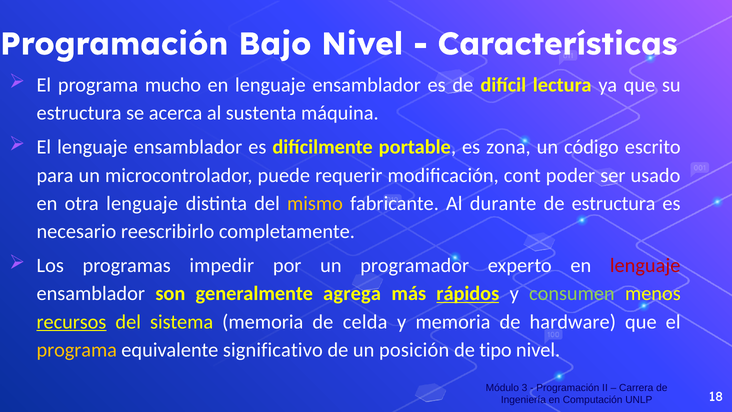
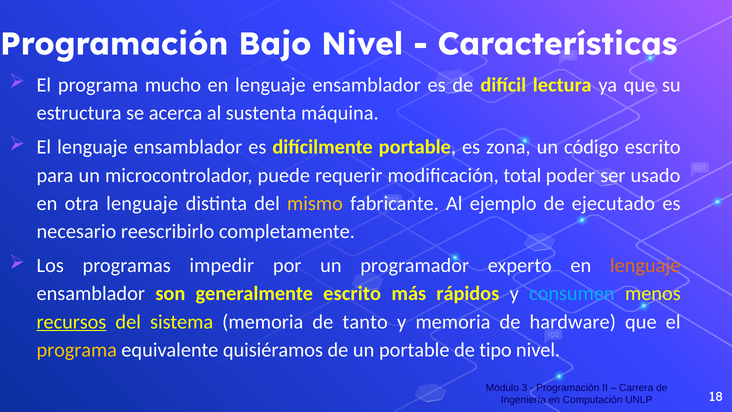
cont: cont -> total
durante: durante -> ejemplo
de estructura: estructura -> ejecutado
lenguaje at (645, 266) colour: red -> orange
generalmente agrega: agrega -> escrito
rápidos underline: present -> none
consumen colour: light green -> light blue
celda: celda -> tanto
significativo: significativo -> quisiéramos
un posición: posición -> portable
